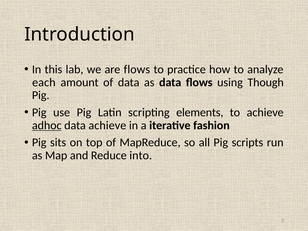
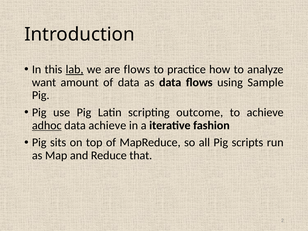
lab underline: none -> present
each: each -> want
Though: Though -> Sample
elements: elements -> outcome
into: into -> that
